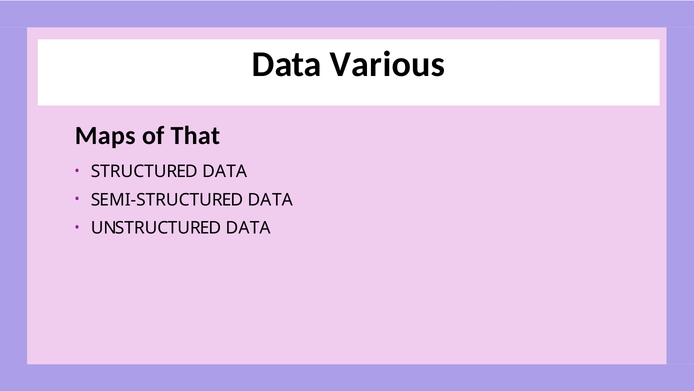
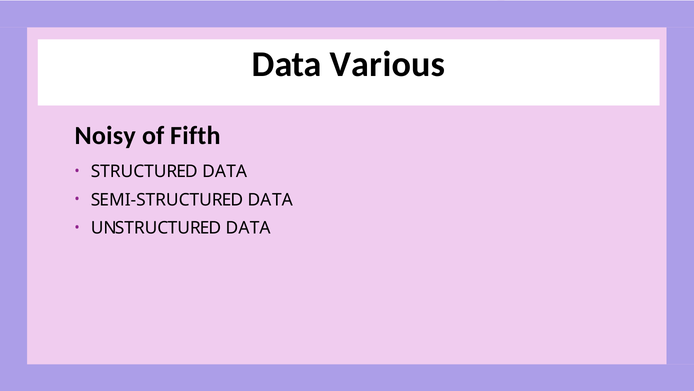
Maps: Maps -> Noisy
That: That -> Fifth
